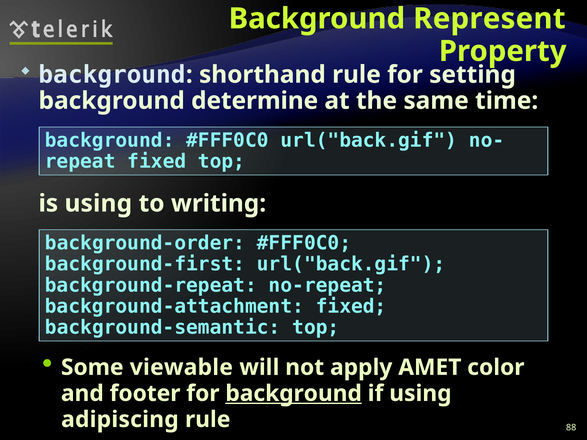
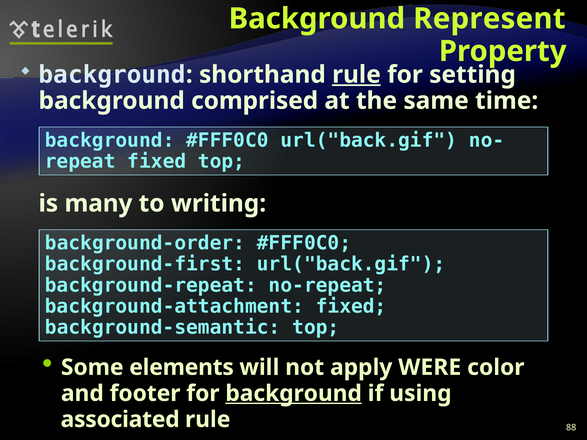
rule at (356, 75) underline: none -> present
determine: determine -> comprised
is using: using -> many
viewable: viewable -> elements
AMET: AMET -> WERE
adipiscing: adipiscing -> associated
